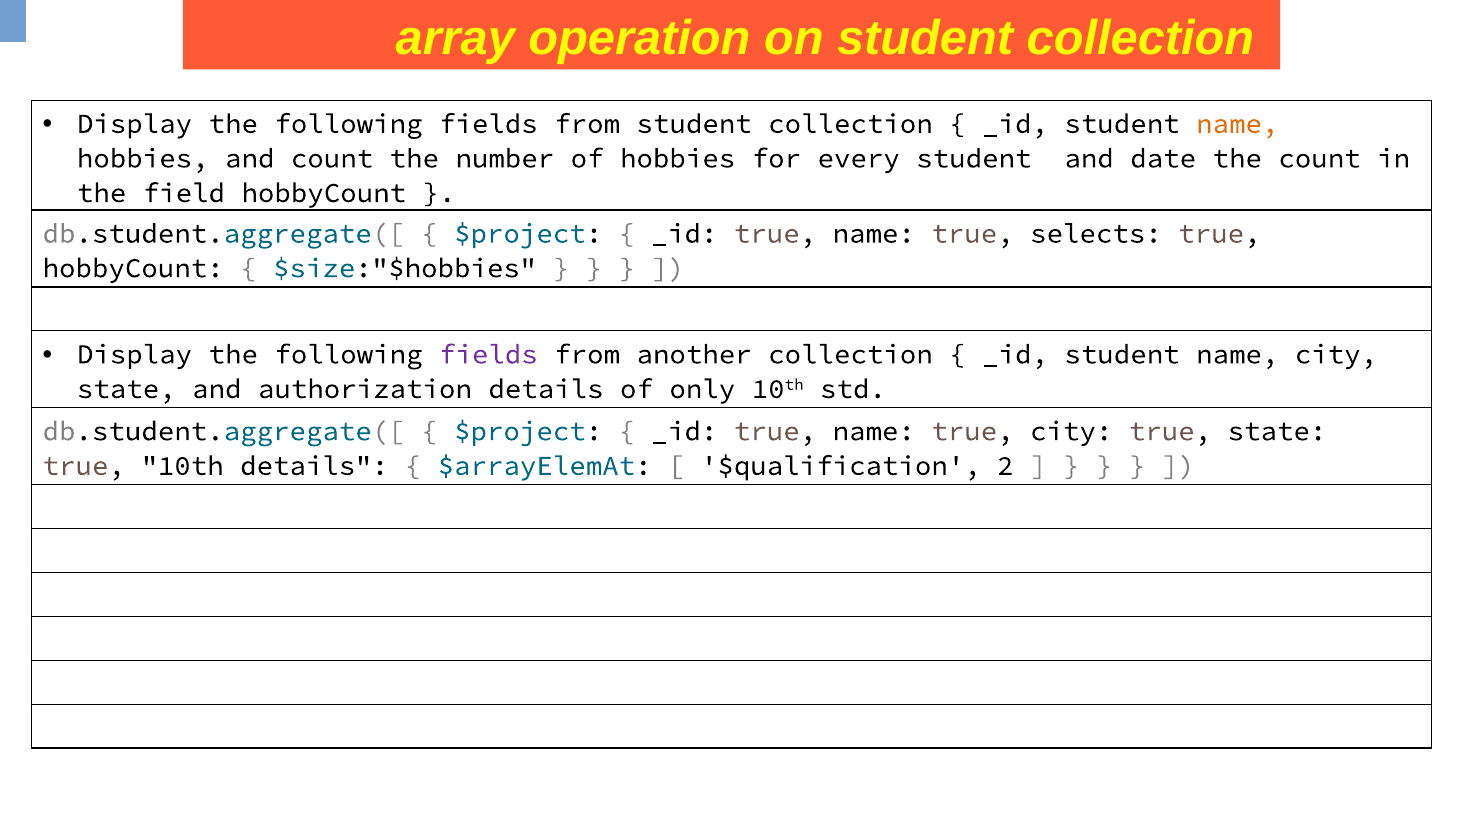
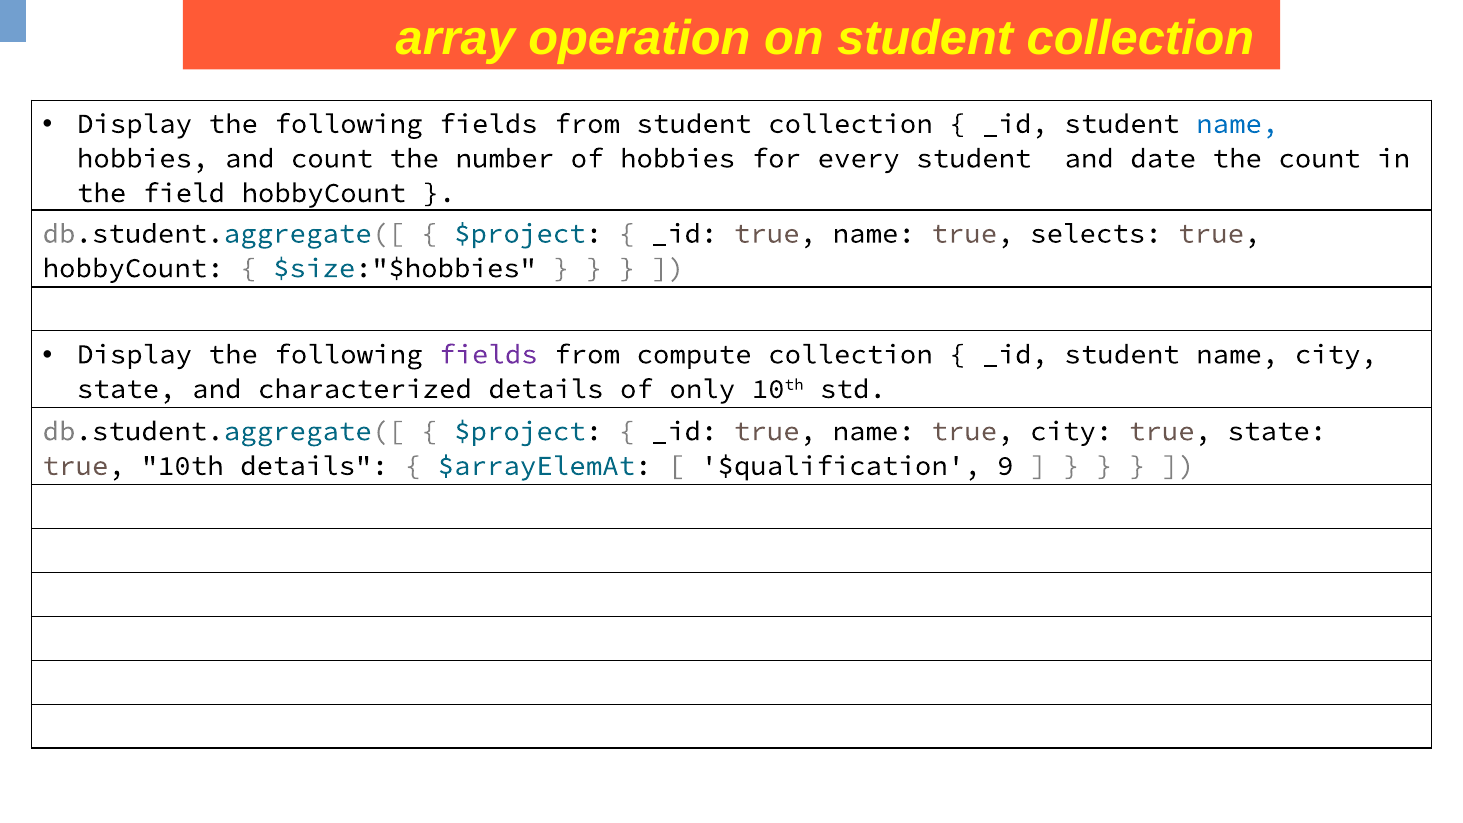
name at (1237, 124) colour: orange -> blue
another: another -> compute
authorization: authorization -> characterized
2: 2 -> 9
